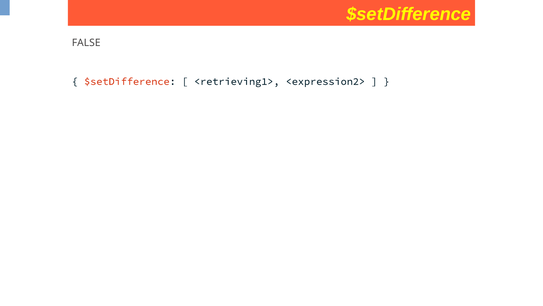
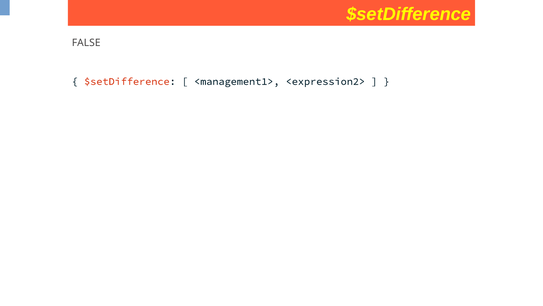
<retrieving1>: <retrieving1> -> <management1>
